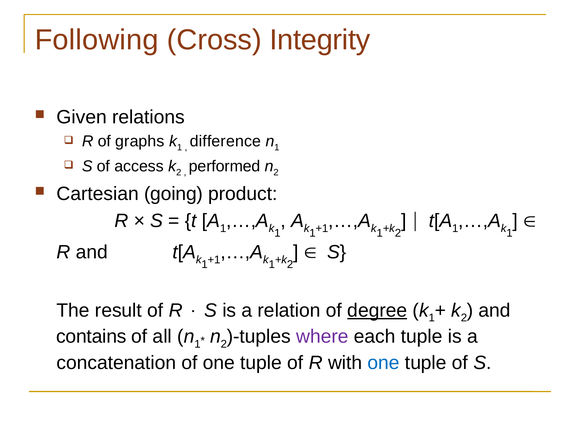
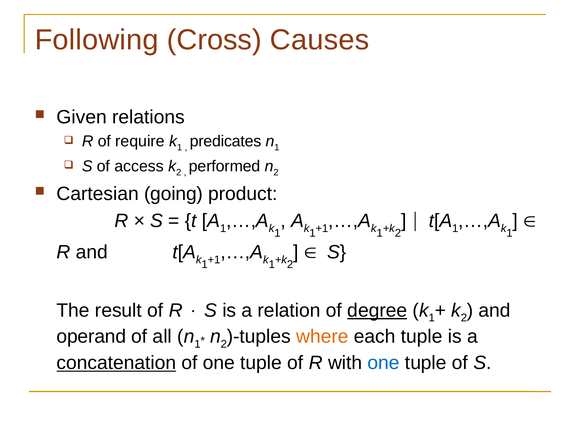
Integrity: Integrity -> Causes
graphs: graphs -> require
difference: difference -> predicates
contains: contains -> operand
where colour: purple -> orange
concatenation underline: none -> present
